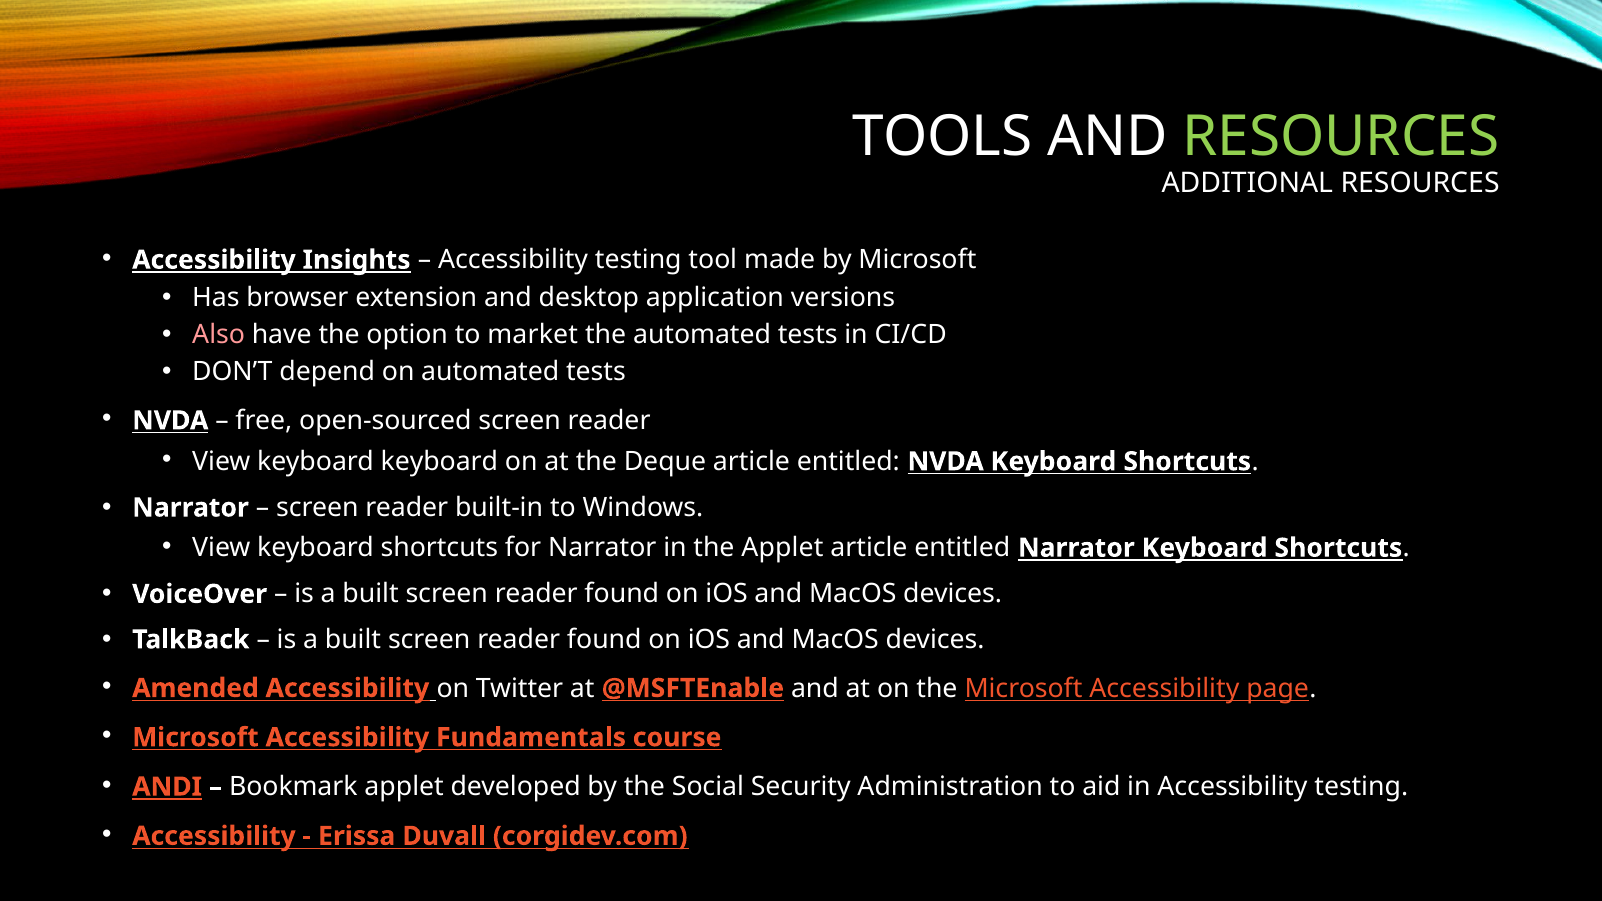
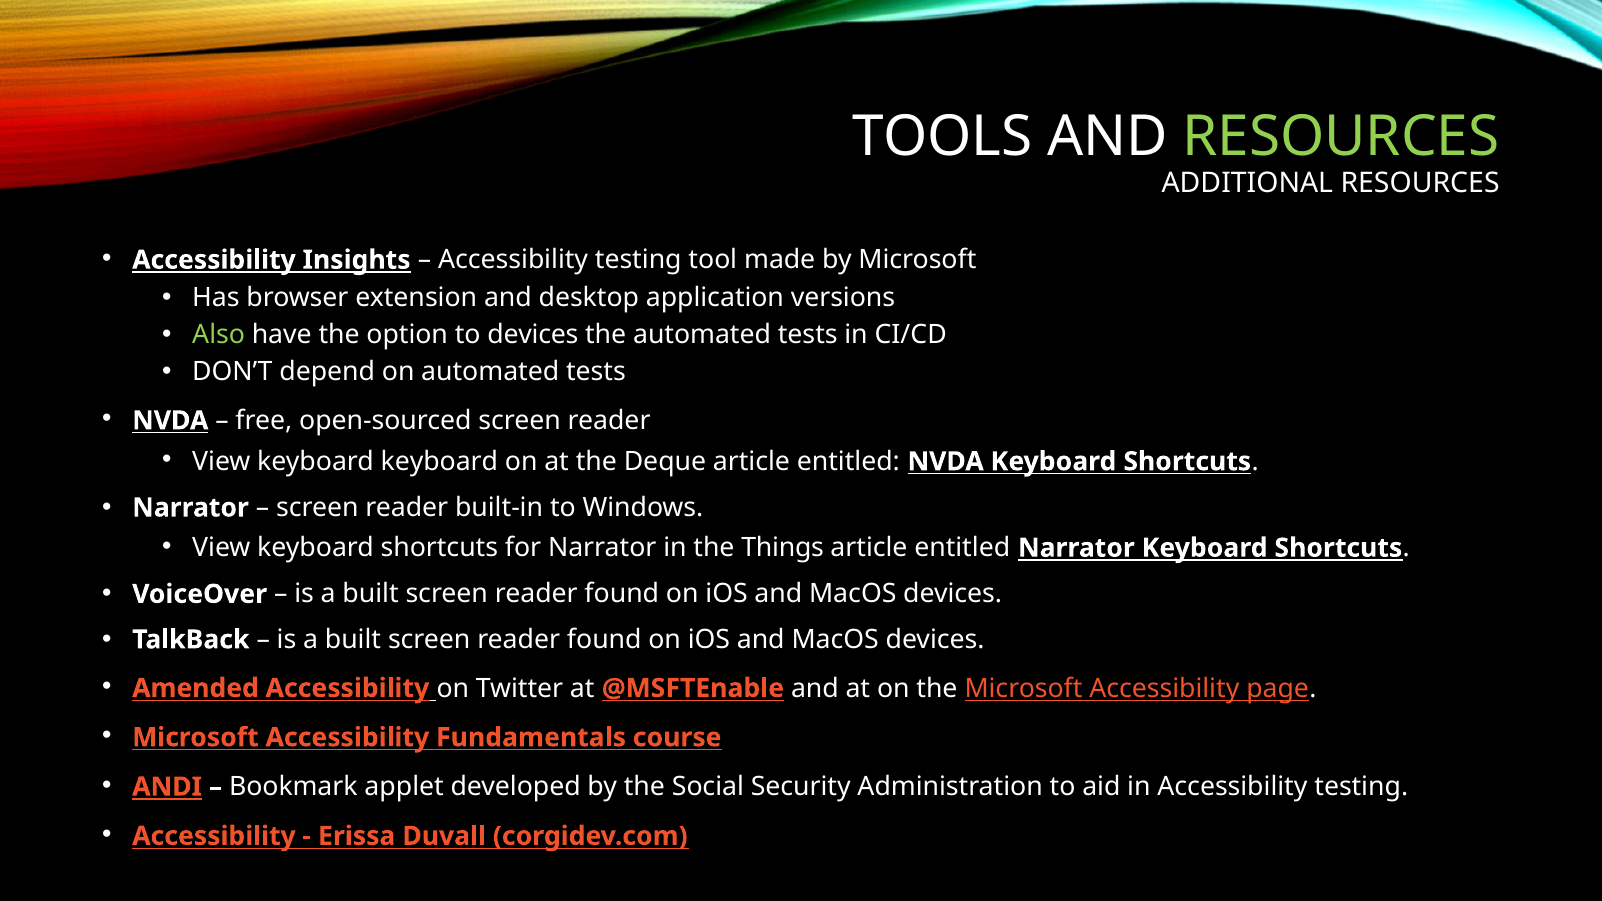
Also colour: pink -> light green
to market: market -> devices
the Applet: Applet -> Things
